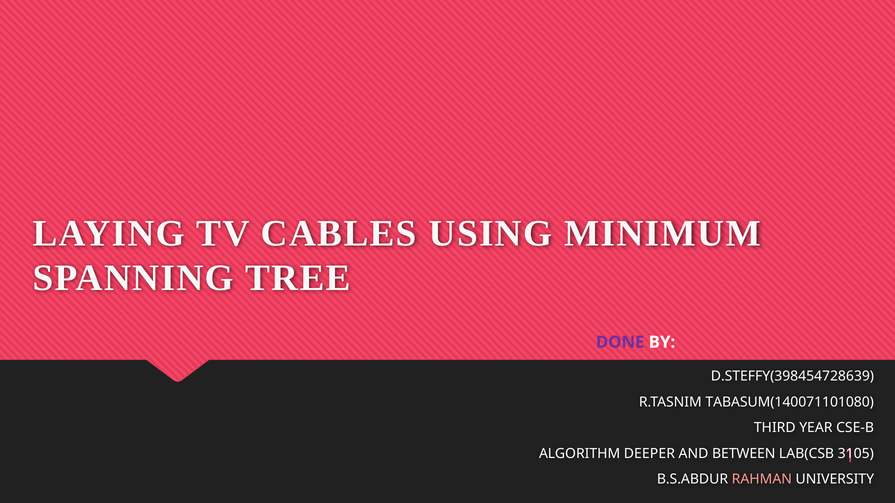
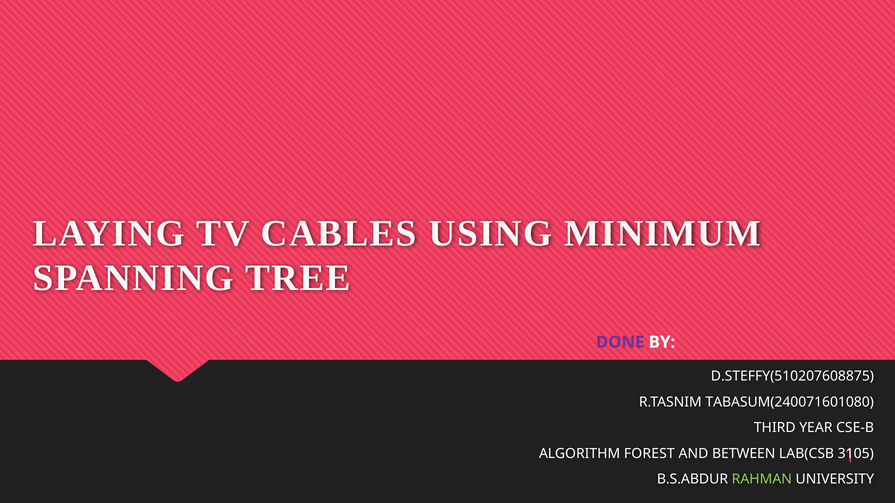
D.STEFFY(398454728639: D.STEFFY(398454728639 -> D.STEFFY(510207608875
TABASUM(140071101080: TABASUM(140071101080 -> TABASUM(240071601080
DEEPER: DEEPER -> FOREST
RAHMAN colour: pink -> light green
